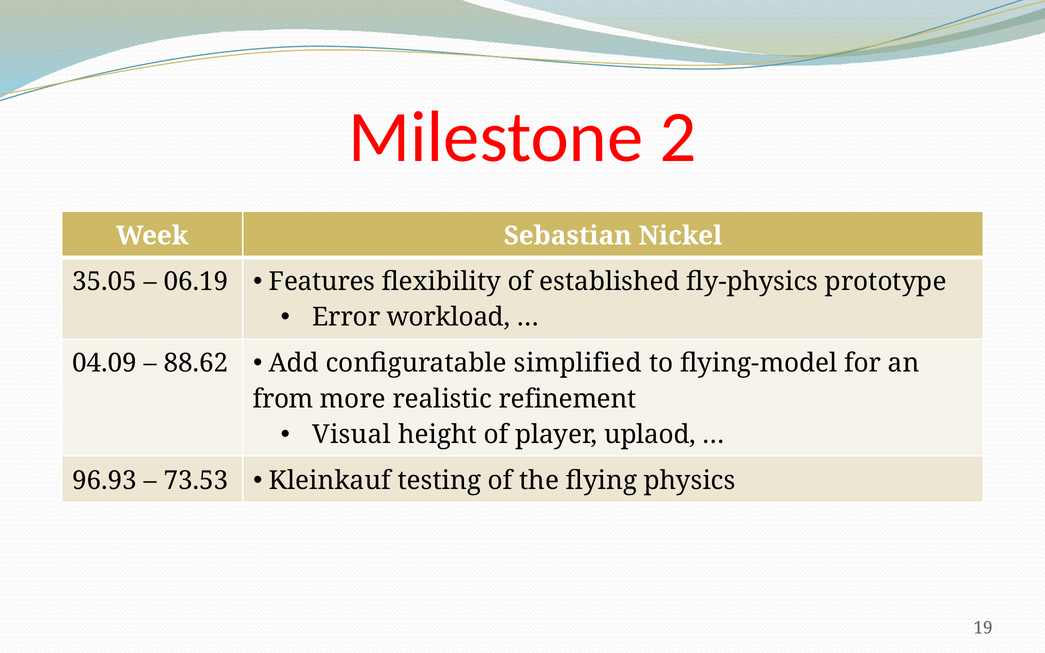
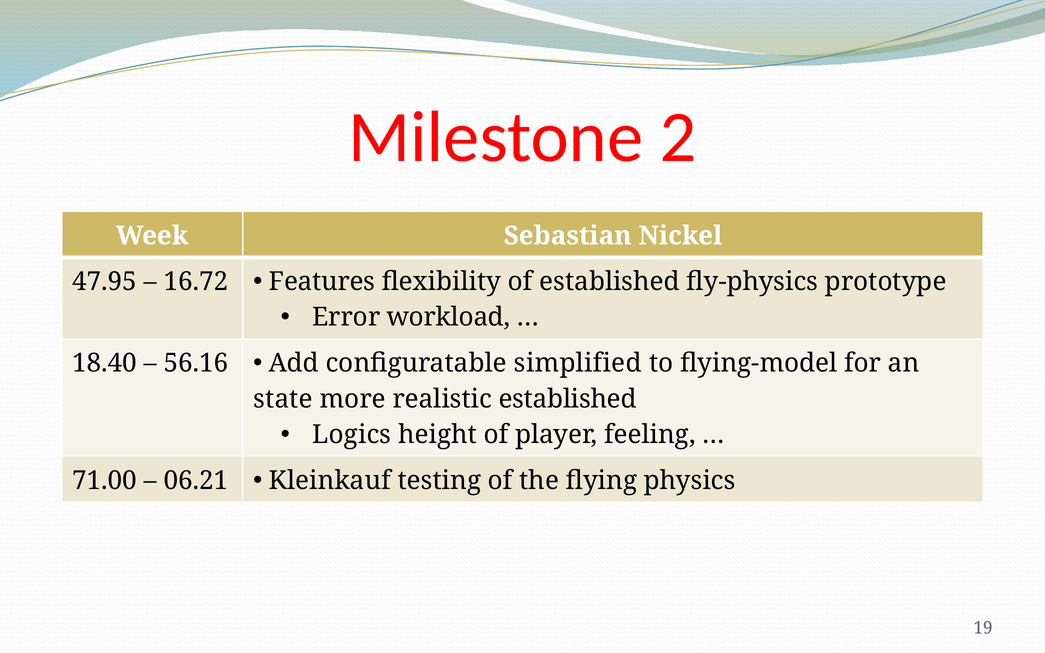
35.05: 35.05 -> 47.95
06.19: 06.19 -> 16.72
04.09: 04.09 -> 18.40
88.62: 88.62 -> 56.16
from: from -> state
realistic refinement: refinement -> established
Visual: Visual -> Logics
uplaod: uplaod -> feeling
96.93: 96.93 -> 71.00
73.53: 73.53 -> 06.21
